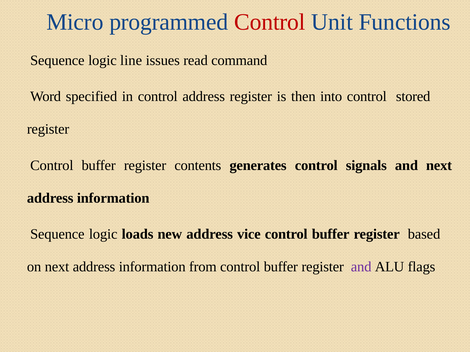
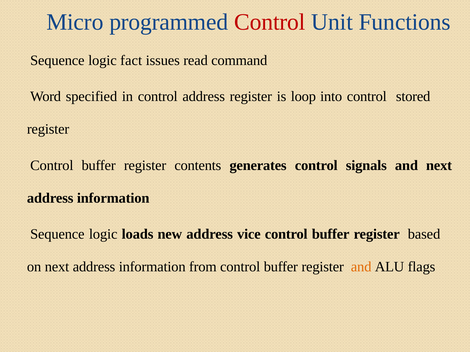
line: line -> fact
then: then -> loop
and at (361, 267) colour: purple -> orange
